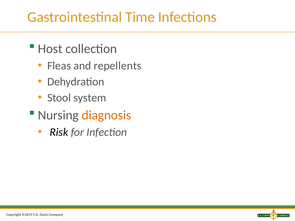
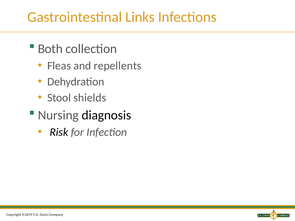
Time: Time -> Links
Host: Host -> Both
system: system -> shields
diagnosis colour: orange -> black
